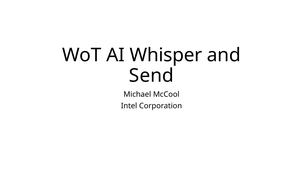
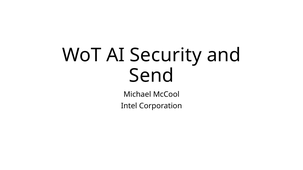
Whisper: Whisper -> Security
